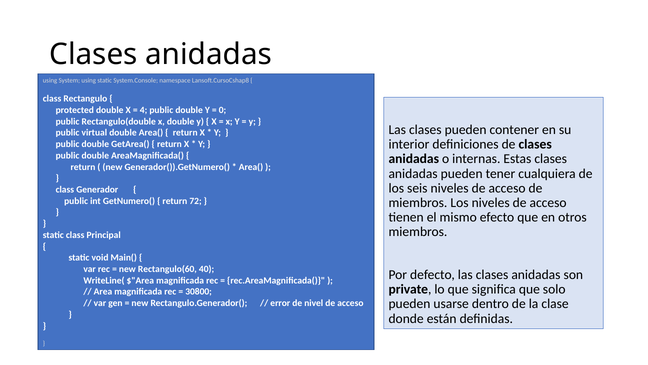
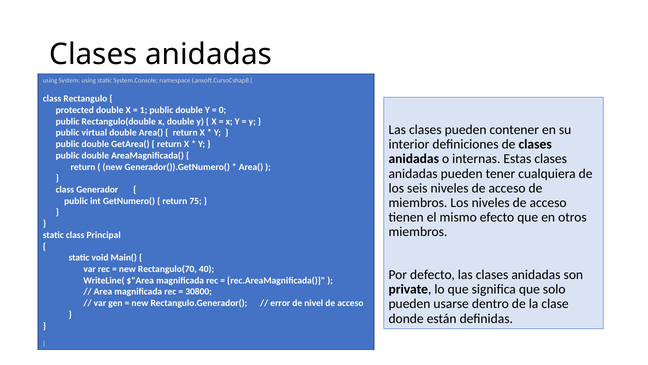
4: 4 -> 1
72: 72 -> 75
Rectangulo(60: Rectangulo(60 -> Rectangulo(70
